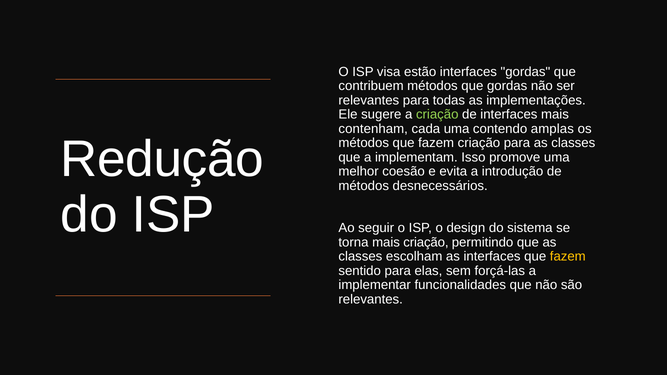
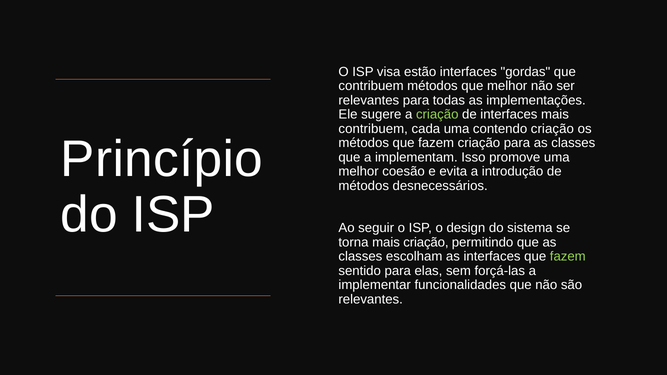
que gordas: gordas -> melhor
contenham at (373, 129): contenham -> contribuem
contendo amplas: amplas -> criação
Redução: Redução -> Princípio
fazem at (568, 257) colour: yellow -> light green
